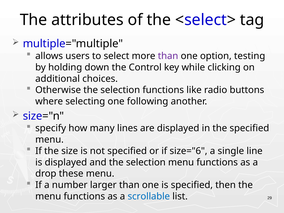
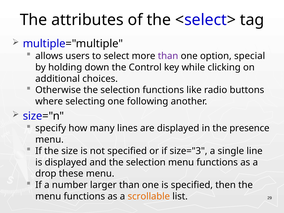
testing: testing -> special
the specified: specified -> presence
size="6: size="6 -> size="3
scrollable colour: blue -> orange
